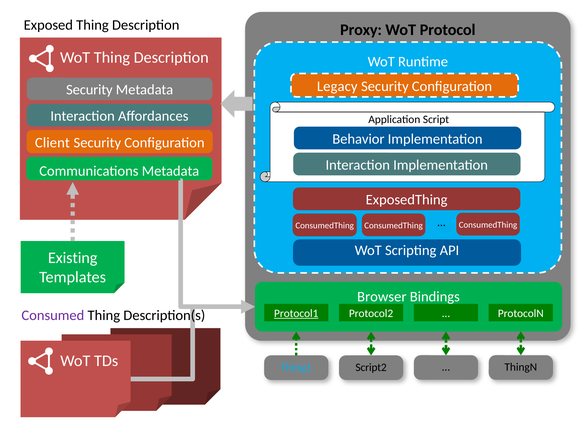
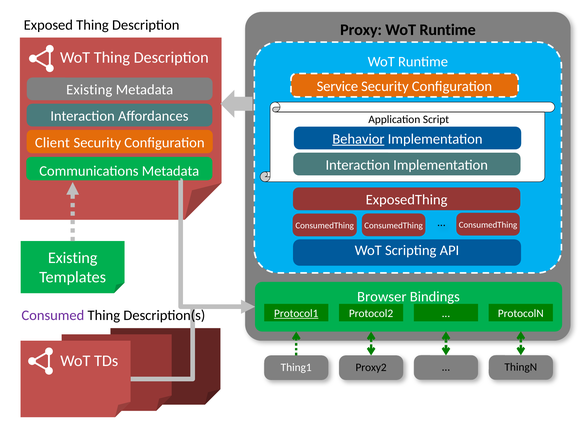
Protocol at (448, 30): Protocol -> Runtime
Legacy: Legacy -> Service
Security at (89, 90): Security -> Existing
Behavior underline: none -> present
Thing1 colour: light blue -> white
Script2: Script2 -> Proxy2
